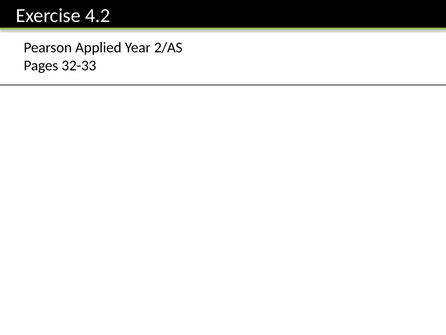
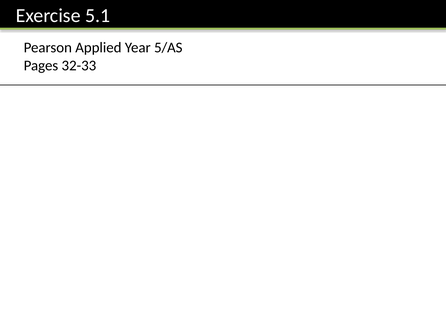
4.2: 4.2 -> 5.1
2/AS: 2/AS -> 5/AS
